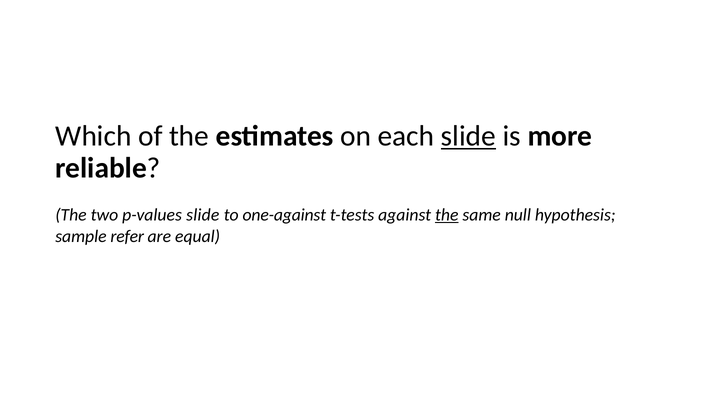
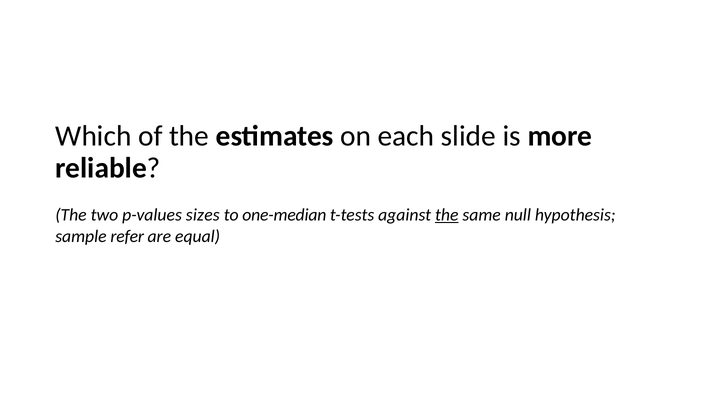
slide at (468, 136) underline: present -> none
p-values slide: slide -> sizes
one-against: one-against -> one-median
